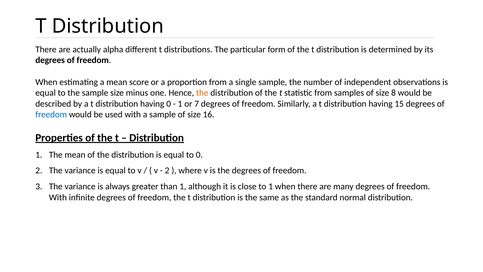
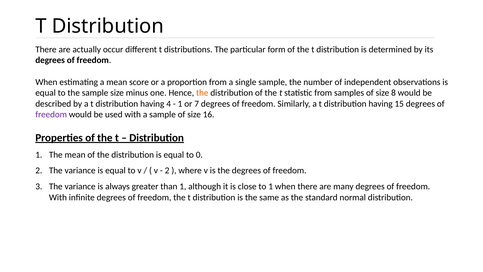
alpha: alpha -> occur
having 0: 0 -> 4
freedom at (51, 115) colour: blue -> purple
